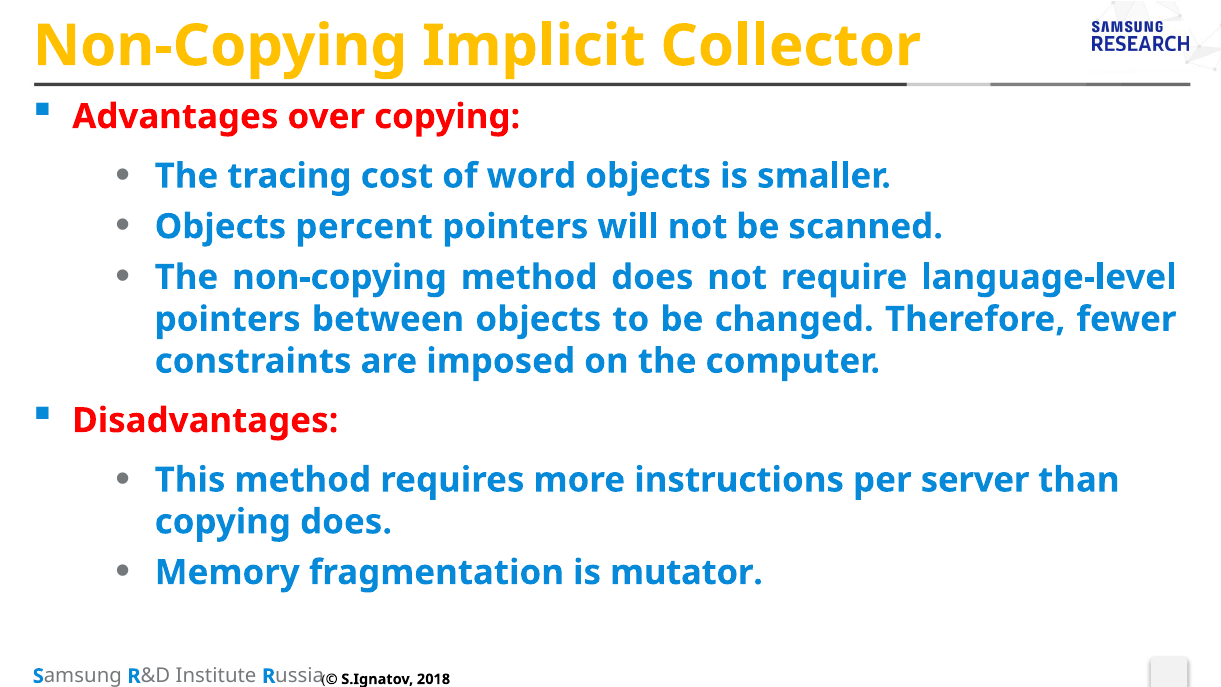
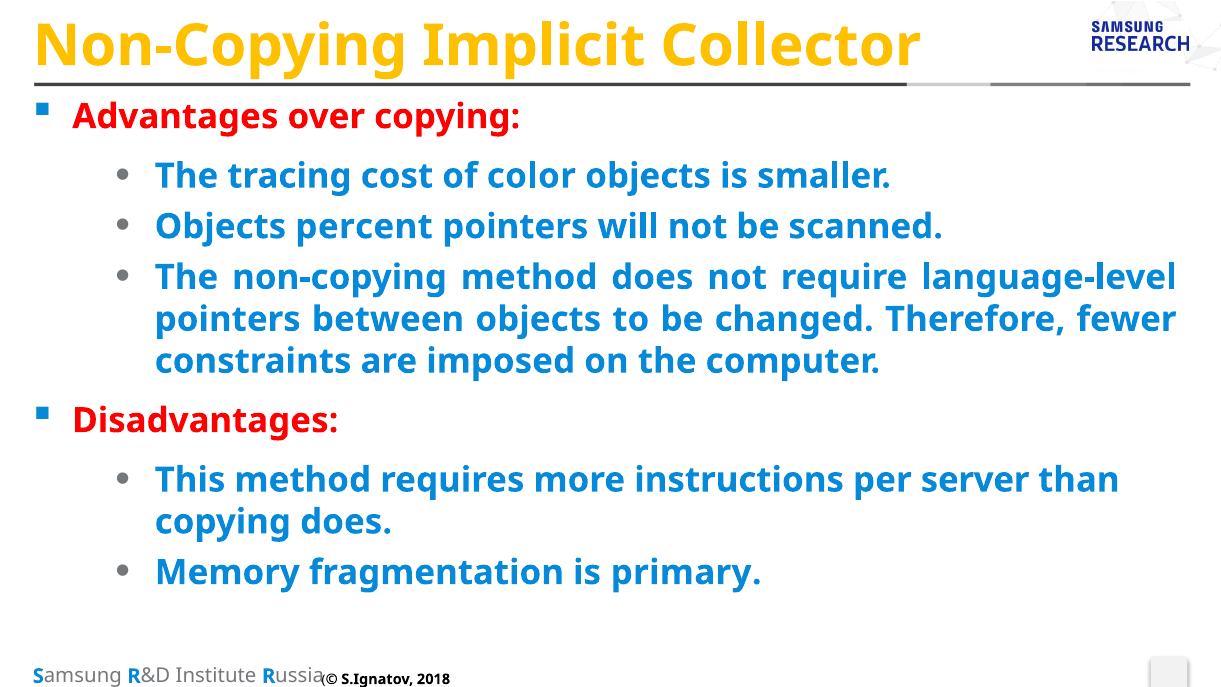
word: word -> color
mutator: mutator -> primary
